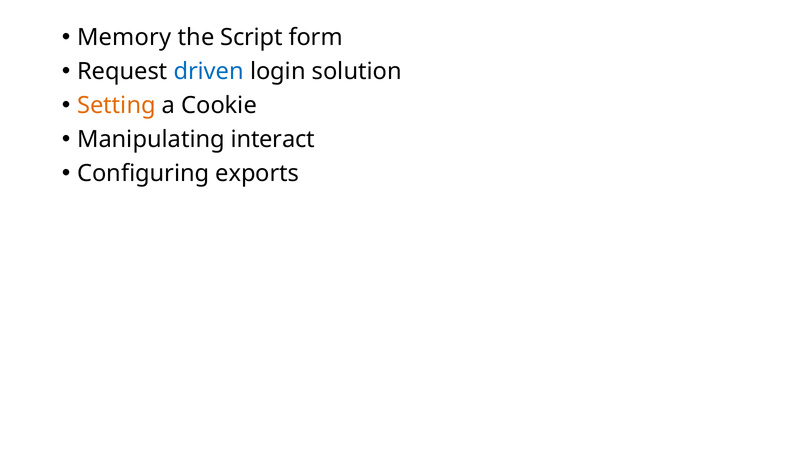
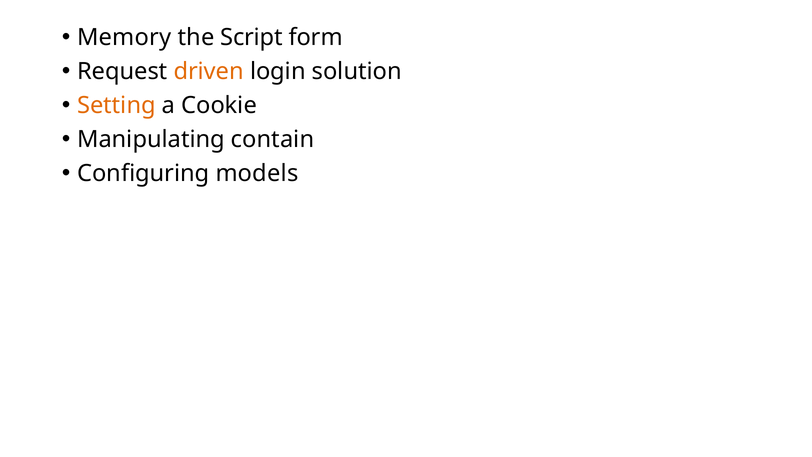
driven colour: blue -> orange
interact: interact -> contain
exports: exports -> models
